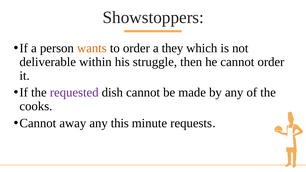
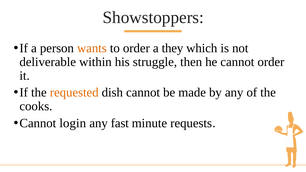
requested colour: purple -> orange
away: away -> login
this: this -> fast
